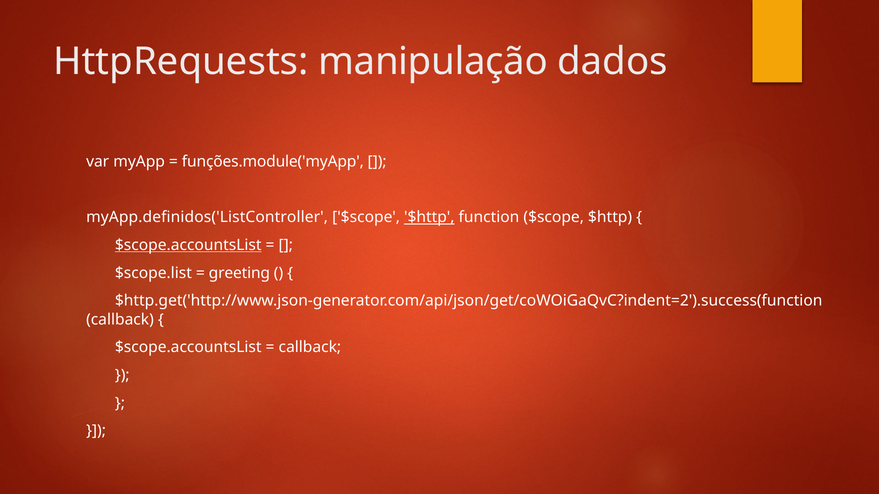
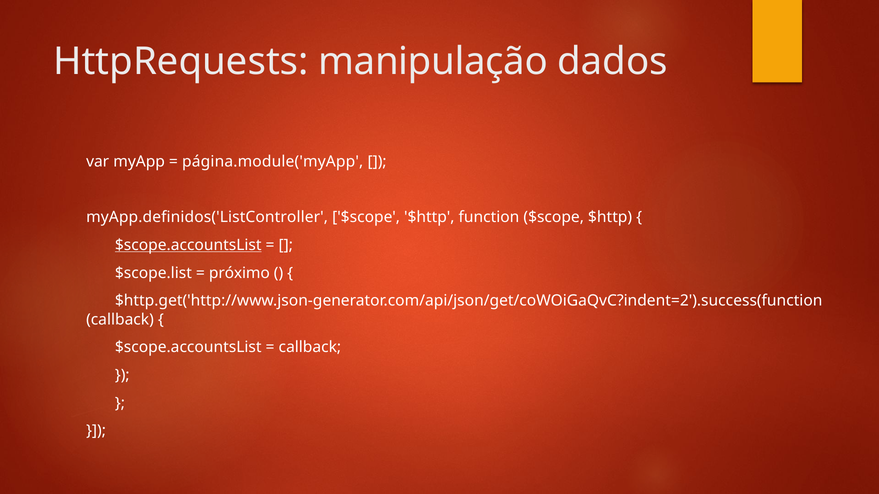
funções.module('myApp: funções.module('myApp -> página.module('myApp
$http at (429, 217) underline: present -> none
greeting: greeting -> próximo
